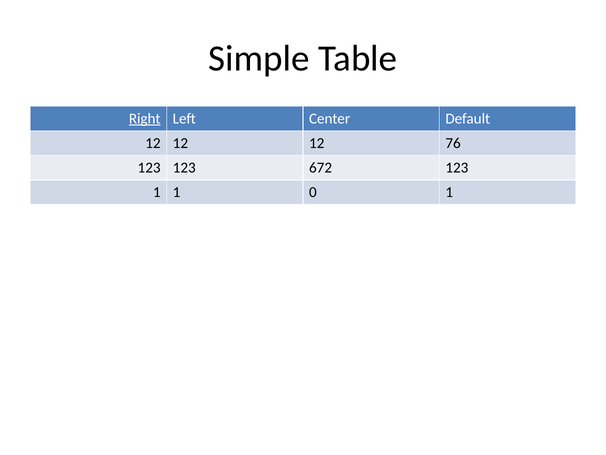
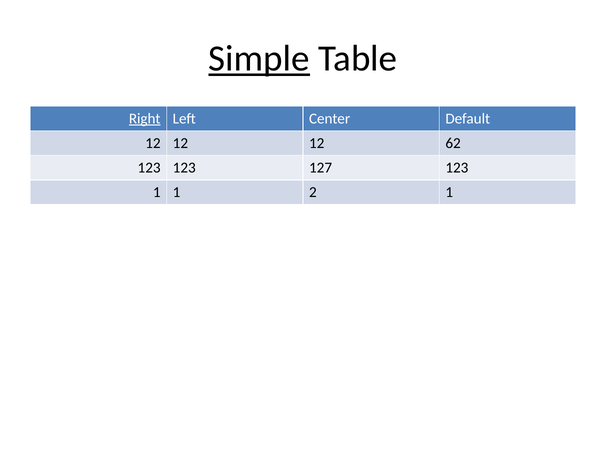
Simple underline: none -> present
76: 76 -> 62
672: 672 -> 127
0: 0 -> 2
